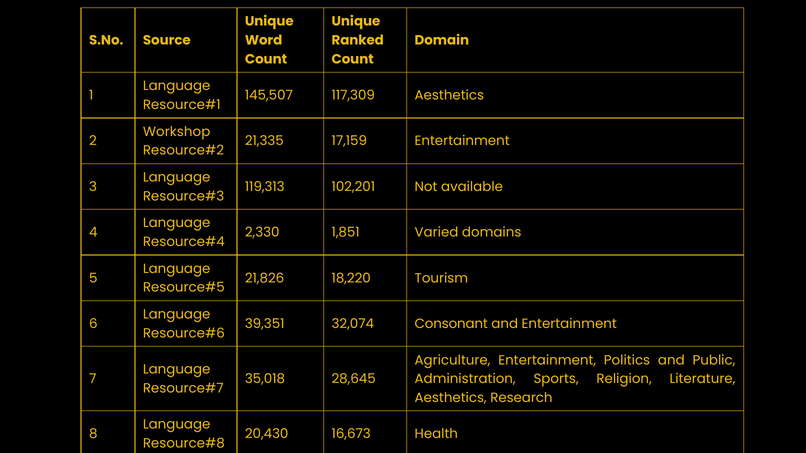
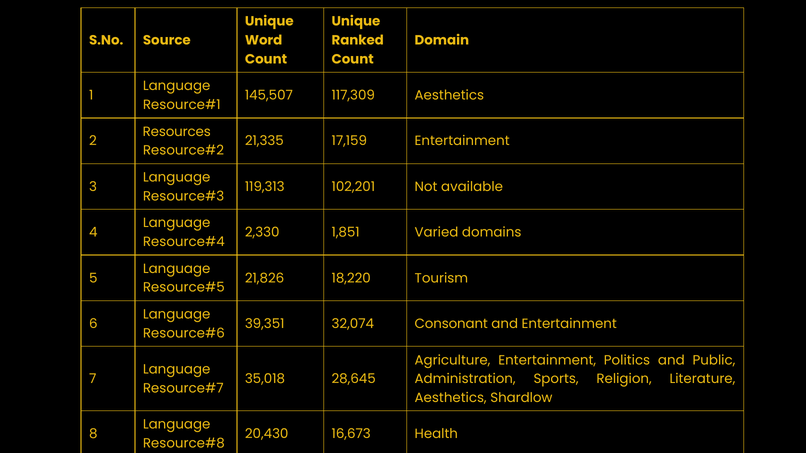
Workshop: Workshop -> Resources
Research: Research -> Shardlow
